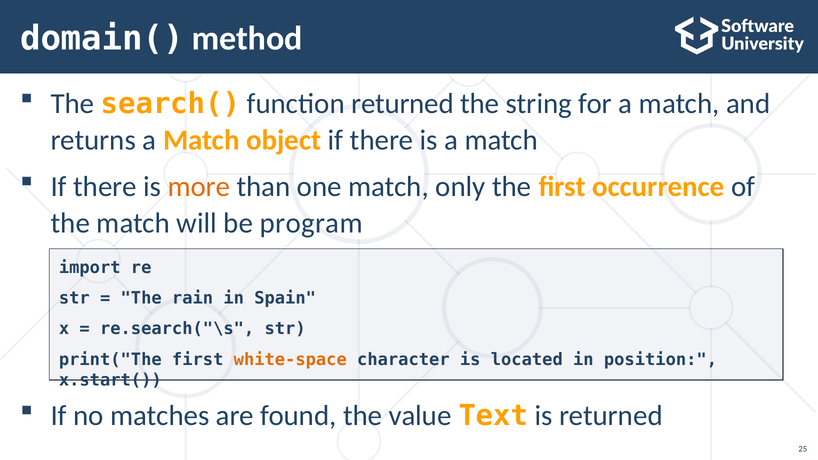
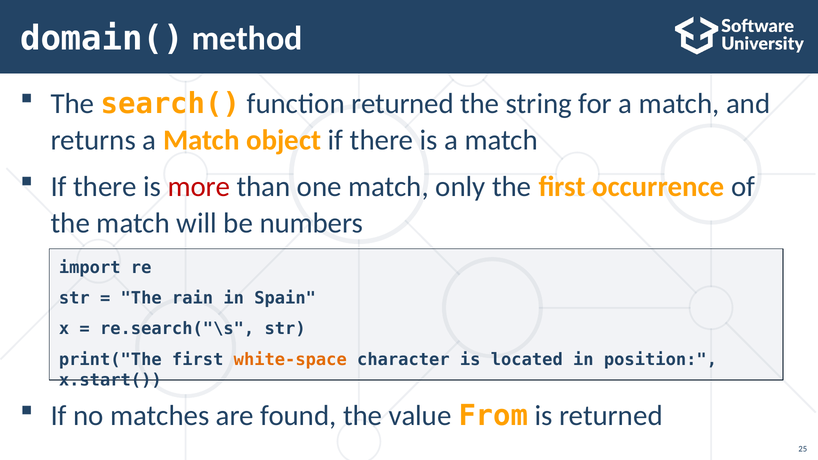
more colour: orange -> red
program: program -> numbers
Text: Text -> From
